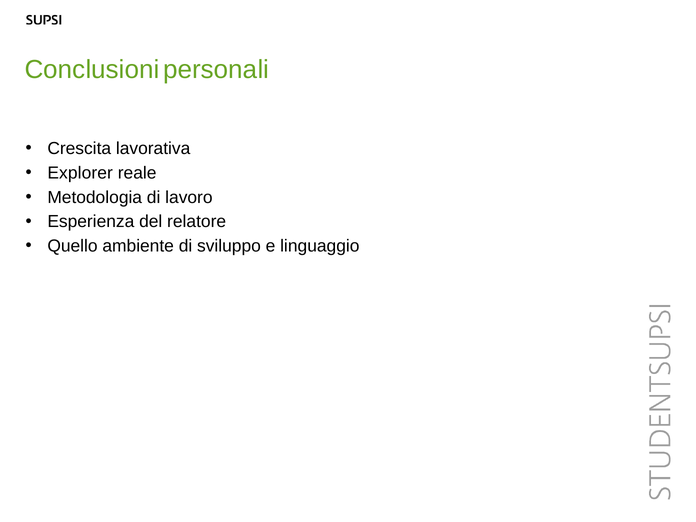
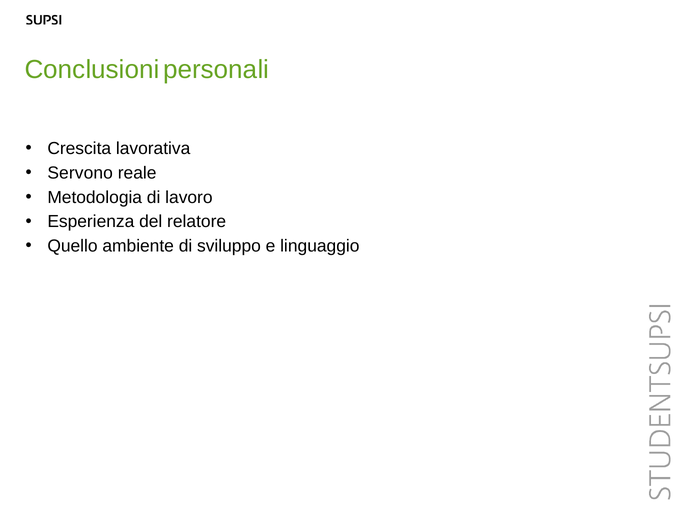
Explorer: Explorer -> Servono
